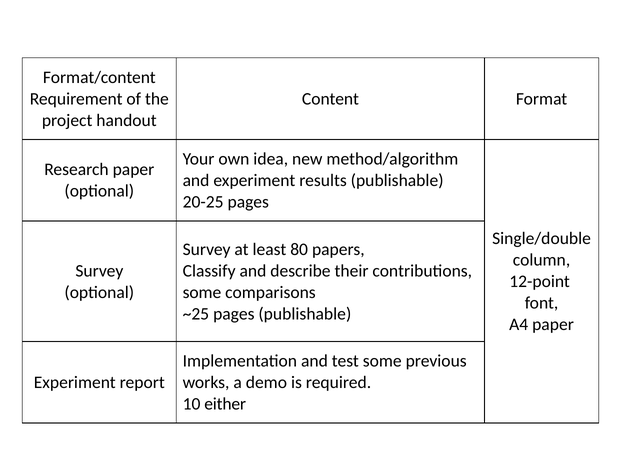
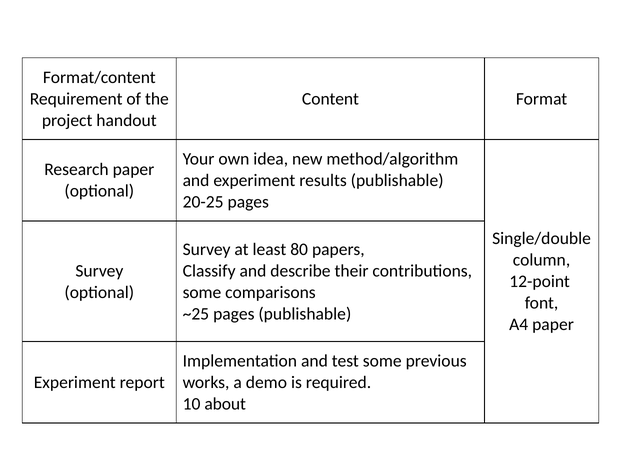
either: either -> about
